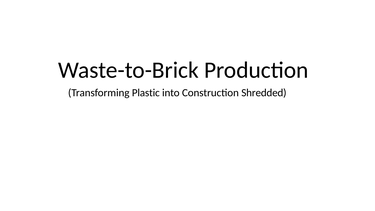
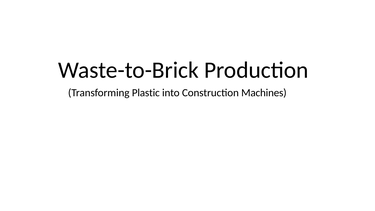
Shredded: Shredded -> Machines
